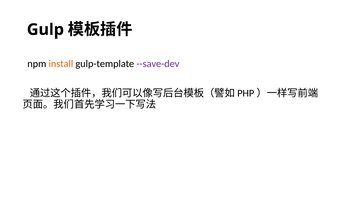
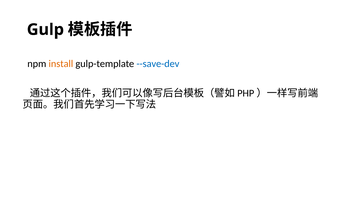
--save-dev colour: purple -> blue
